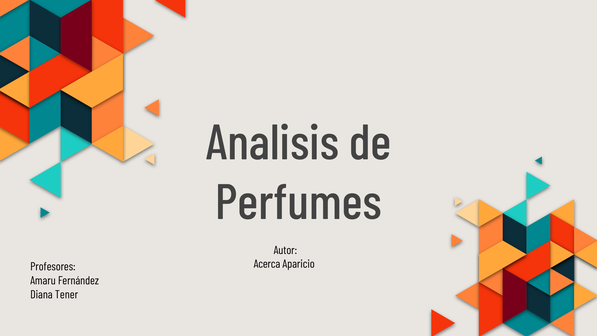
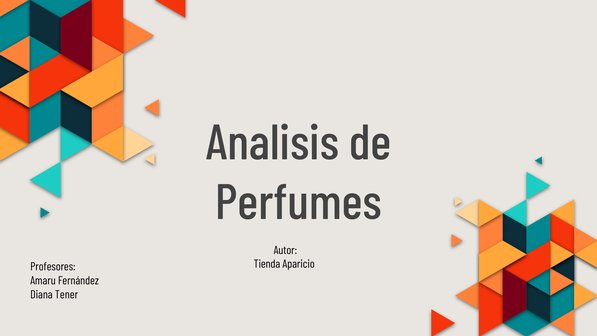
Acerca: Acerca -> Tienda
